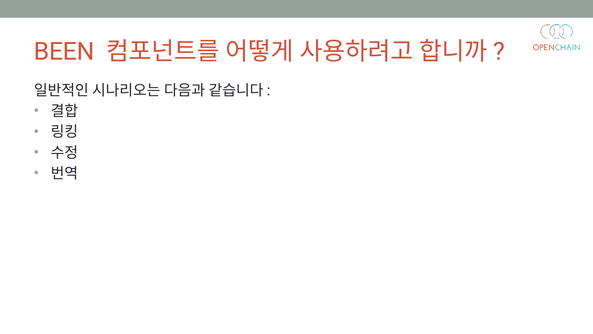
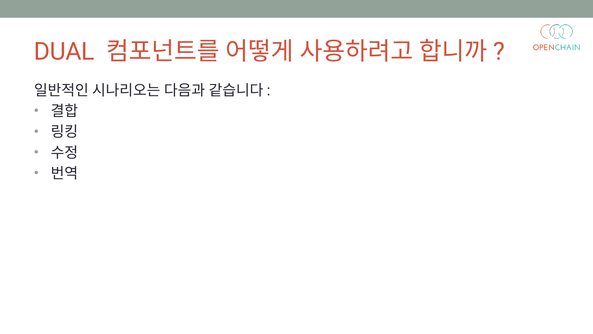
BEEN: BEEN -> DUAL
